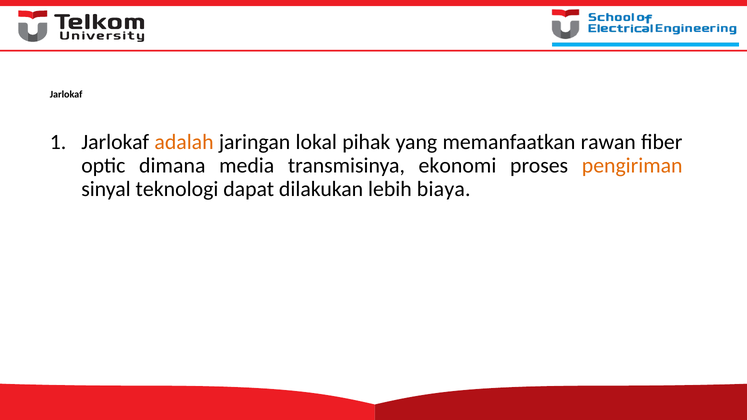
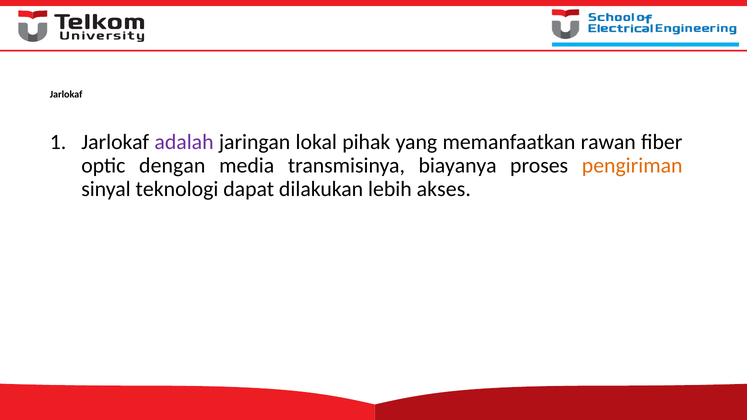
adalah colour: orange -> purple
dimana: dimana -> dengan
ekonomi: ekonomi -> biayanya
biaya: biaya -> akses
